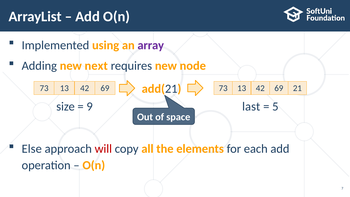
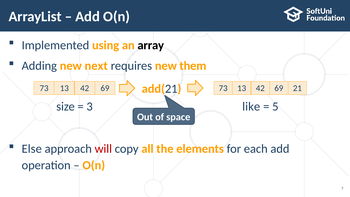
array colour: purple -> black
node: node -> them
9: 9 -> 3
last: last -> like
